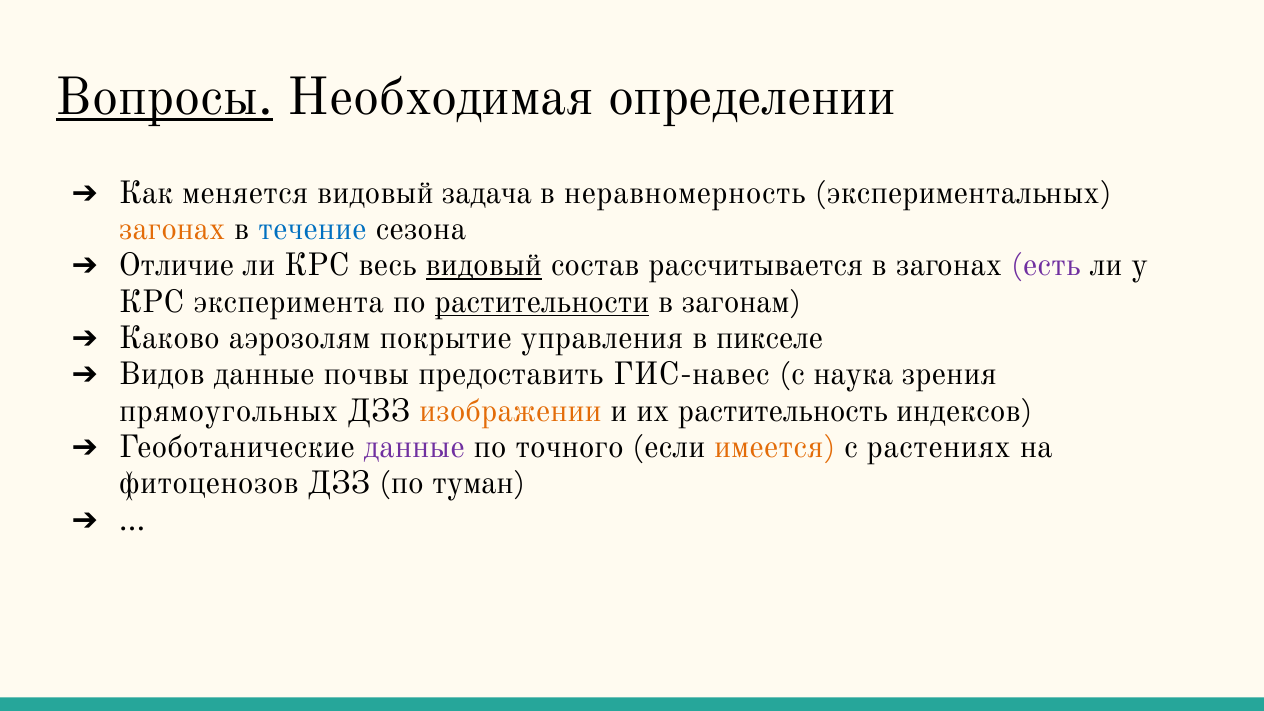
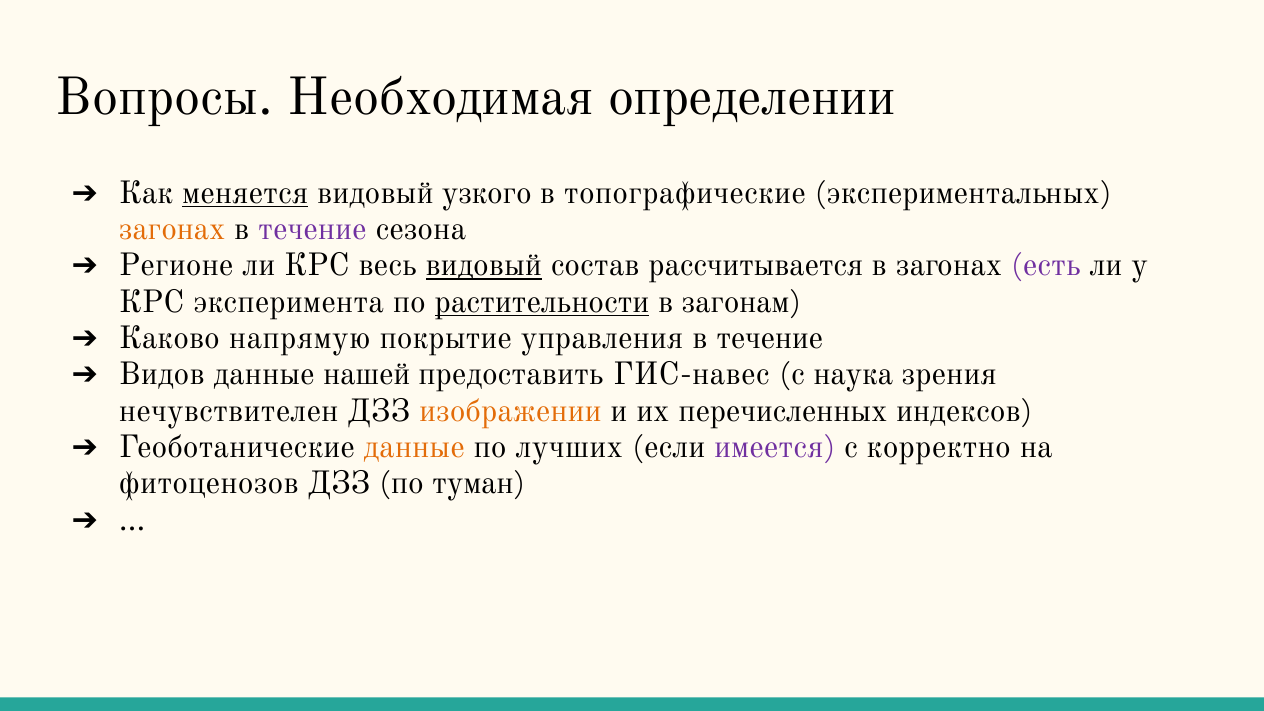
Вопросы underline: present -> none
меняется underline: none -> present
задача: задача -> узкого
неравномерность: неравномерность -> топографические
течение at (312, 229) colour: blue -> purple
Отличие: Отличие -> Регионе
аэрозолям: аэрозолям -> напрямую
пикселе at (770, 338): пикселе -> течение
почвы: почвы -> нашей
прямоугольных: прямоугольных -> нечувствителен
растительность: растительность -> перечисленных
данные at (414, 447) colour: purple -> orange
точного: точного -> лучших
имеется colour: orange -> purple
растениях: растениях -> корректно
